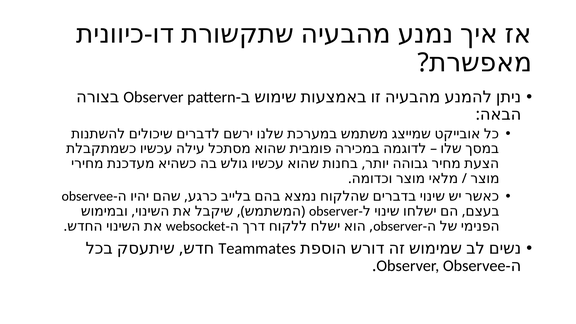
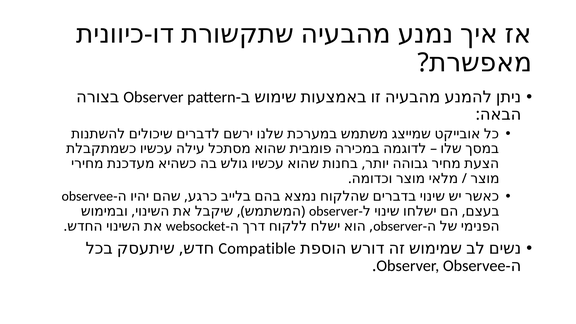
Teammates: Teammates -> Compatible
